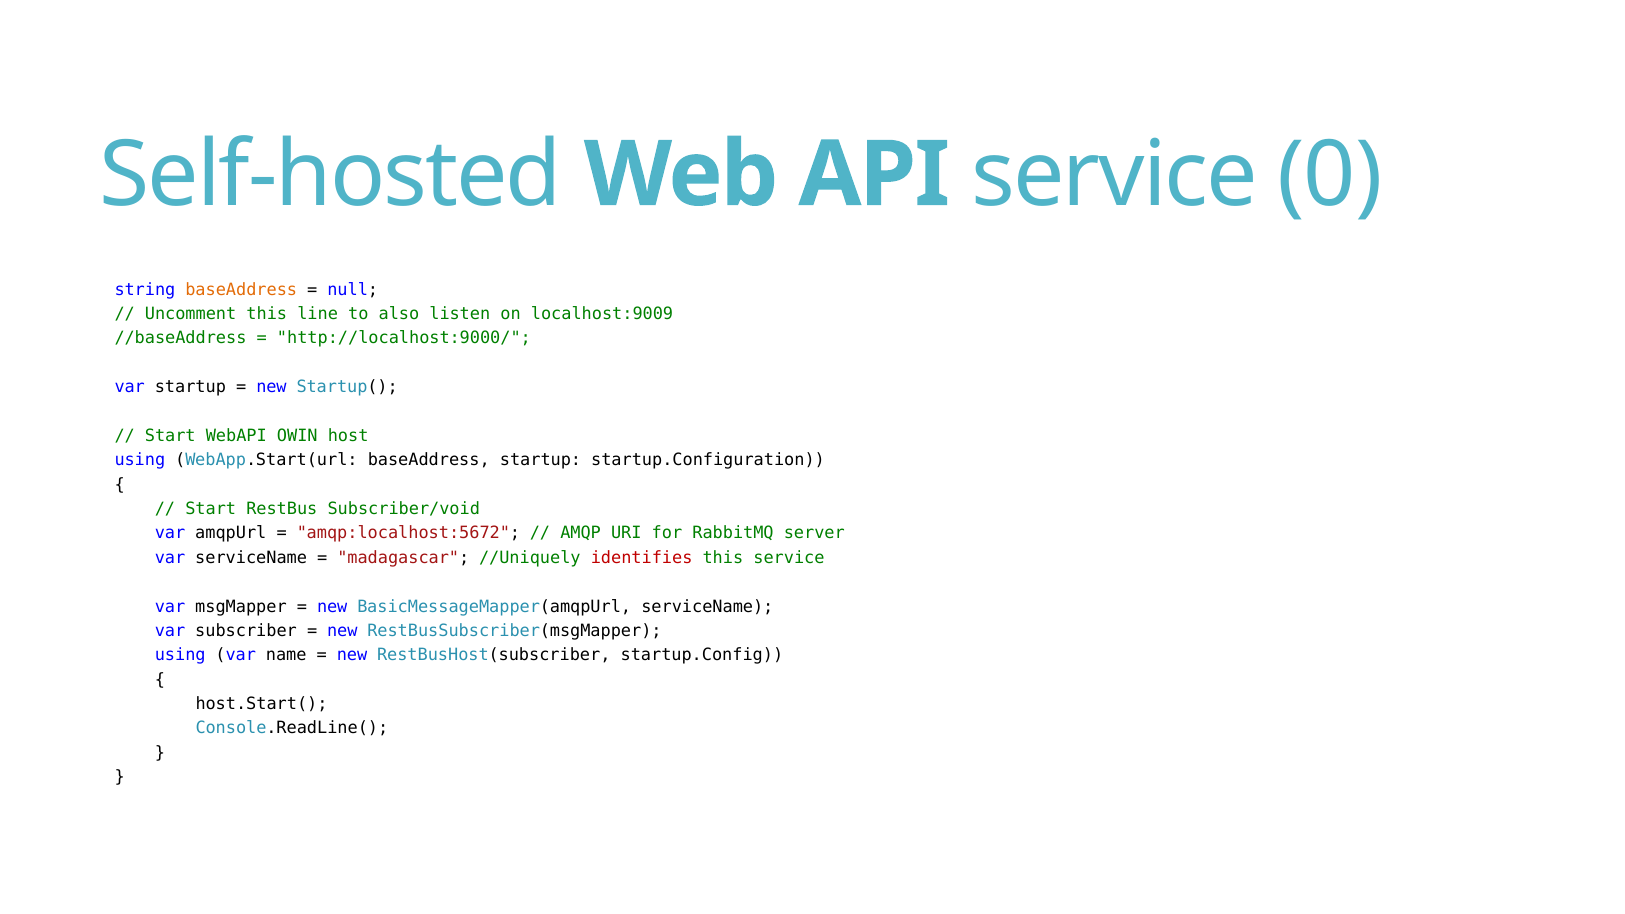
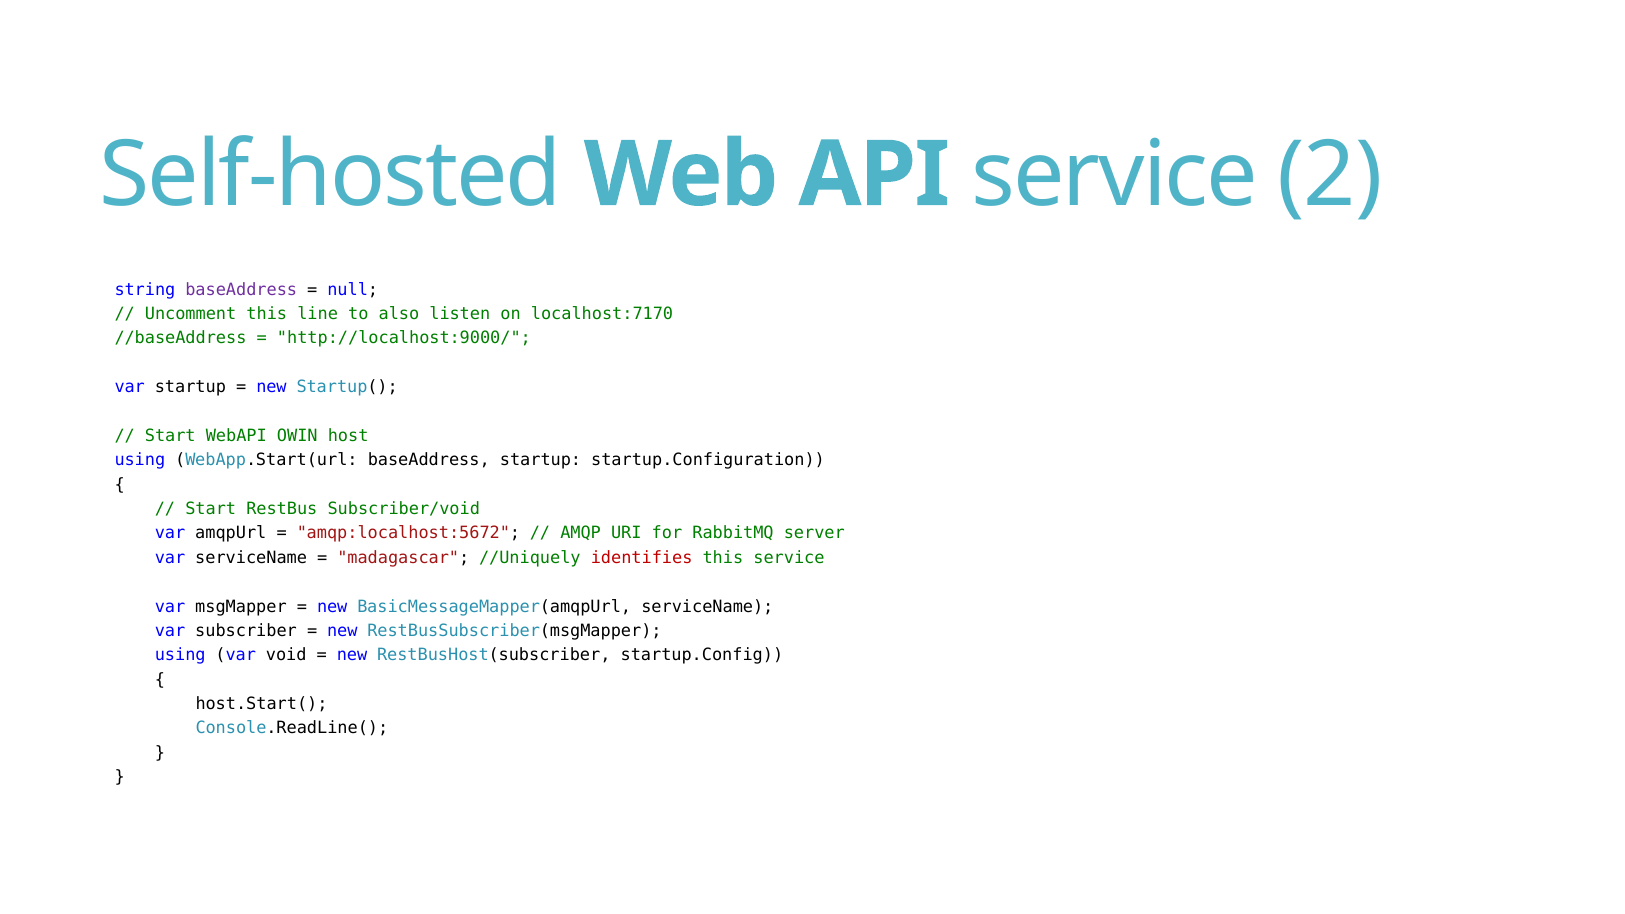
0: 0 -> 2
baseAddress at (241, 290) colour: orange -> purple
localhost:9009: localhost:9009 -> localhost:7170
name: name -> void
